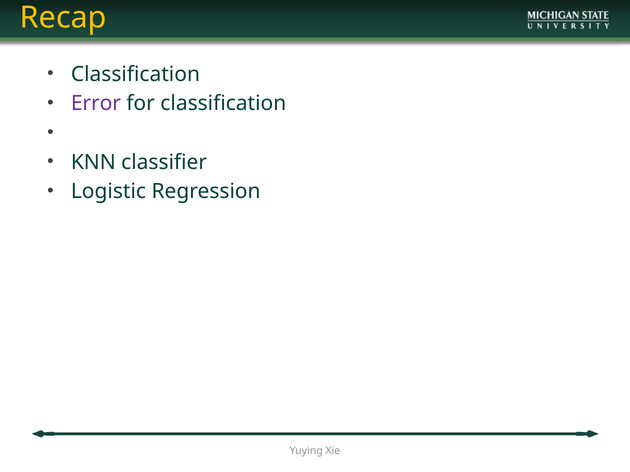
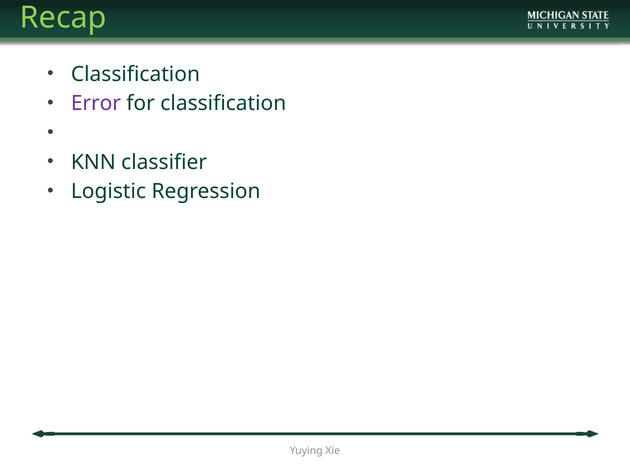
Recap colour: yellow -> light green
